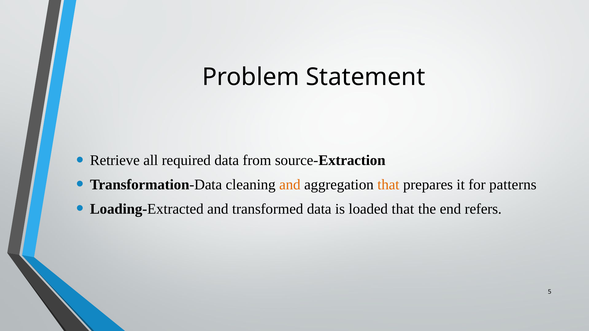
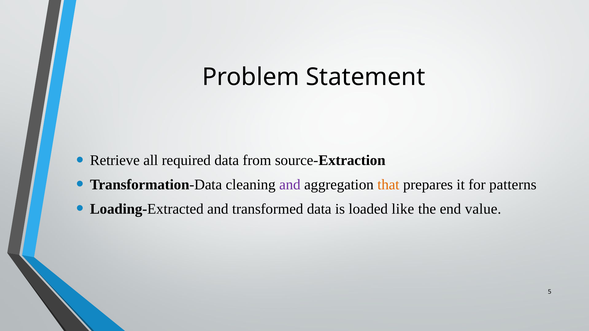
and at (290, 185) colour: orange -> purple
loaded that: that -> like
refers: refers -> value
